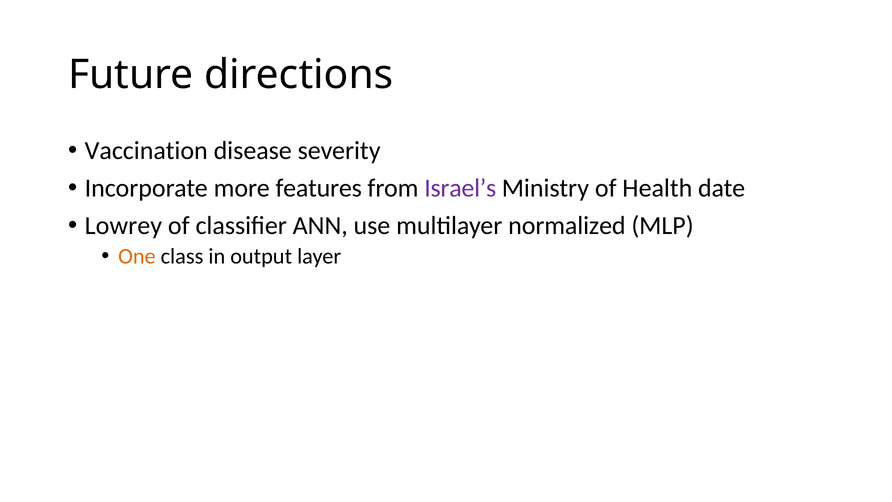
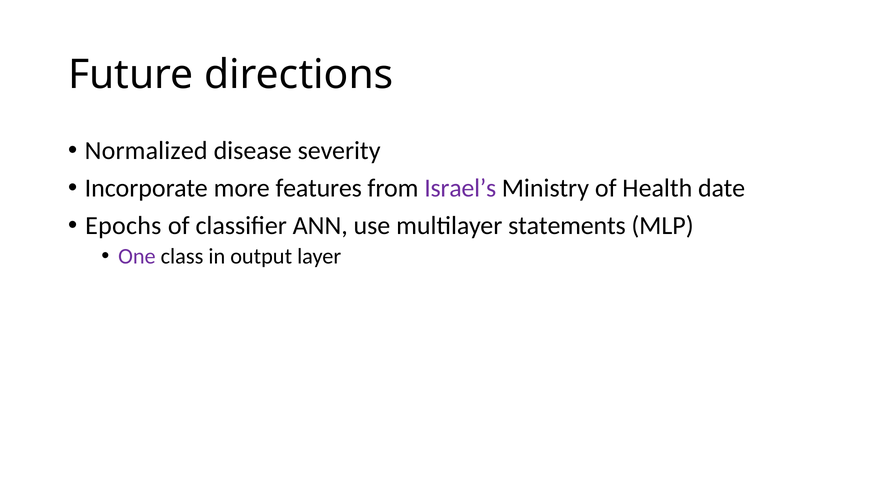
Vaccination: Vaccination -> Normalized
Lowrey: Lowrey -> Epochs
normalized: normalized -> statements
One colour: orange -> purple
